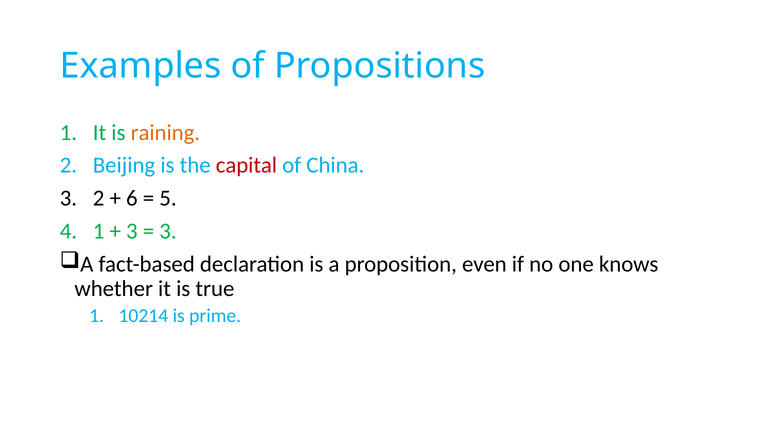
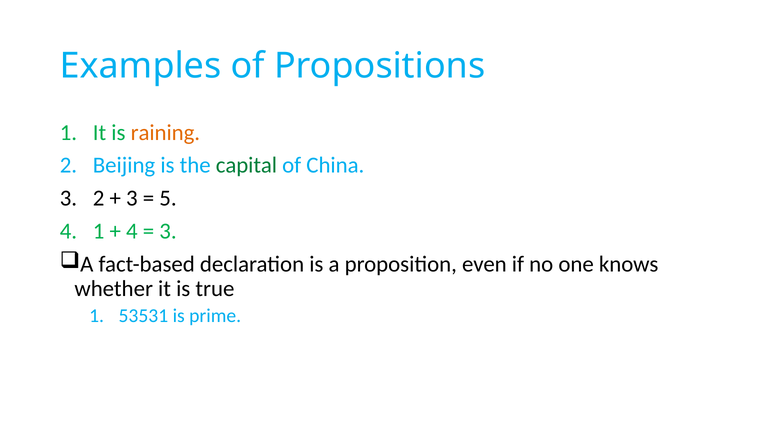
capital colour: red -> green
6 at (132, 198): 6 -> 3
3 at (132, 231): 3 -> 4
10214: 10214 -> 53531
